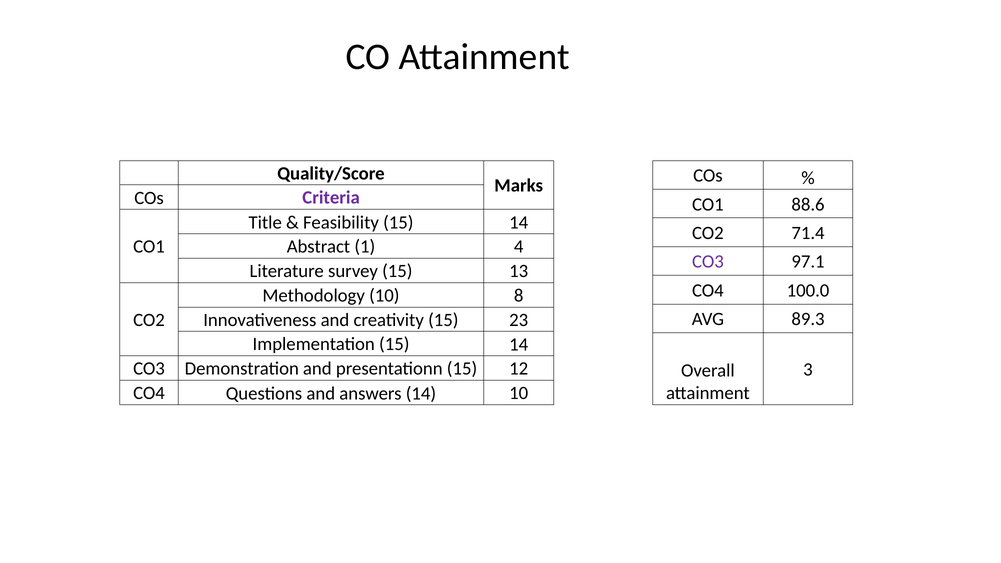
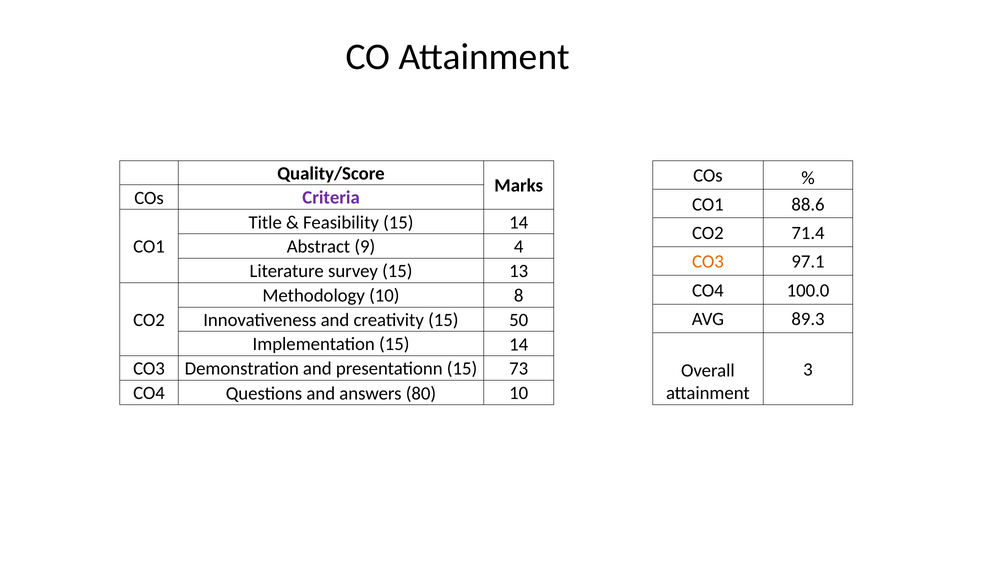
1: 1 -> 9
CO3 at (708, 262) colour: purple -> orange
23: 23 -> 50
12: 12 -> 73
answers 14: 14 -> 80
